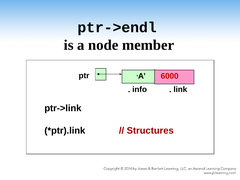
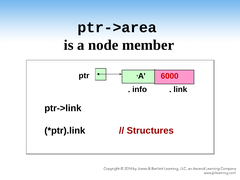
ptr->endl: ptr->endl -> ptr->area
